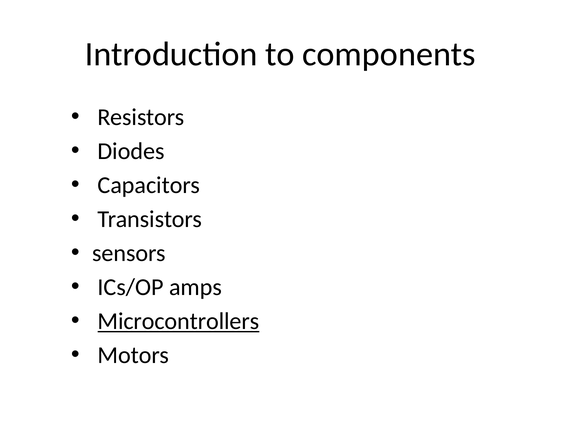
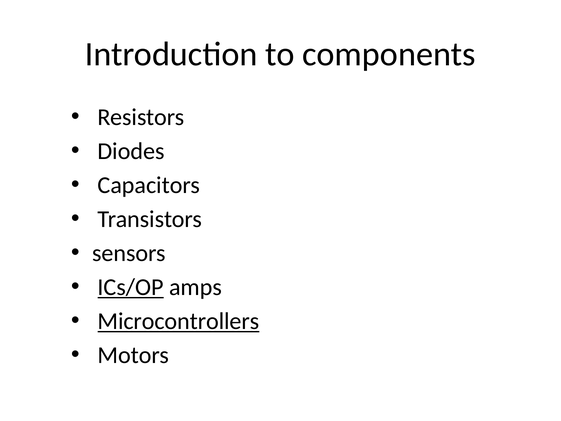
ICs/OP underline: none -> present
